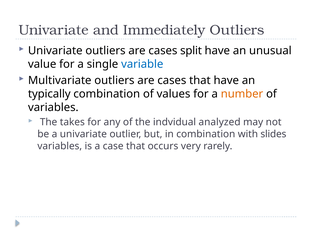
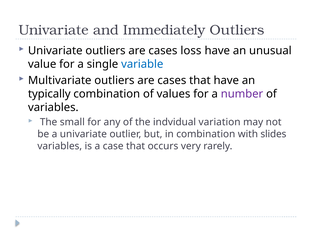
split: split -> loss
number colour: orange -> purple
takes: takes -> small
analyzed: analyzed -> variation
